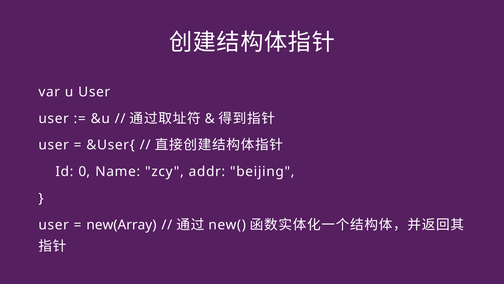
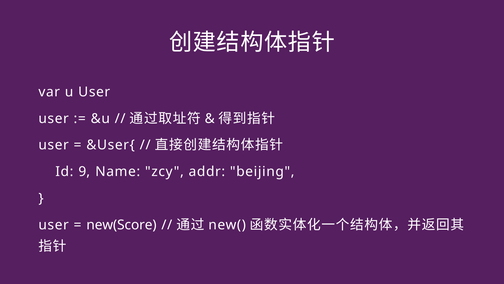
0: 0 -> 9
new(Array: new(Array -> new(Score
